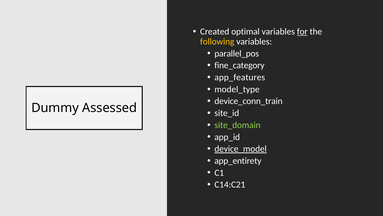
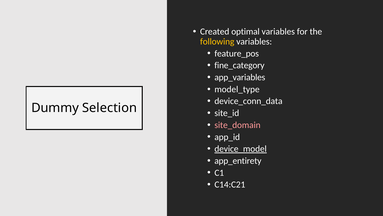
for underline: present -> none
parallel_pos: parallel_pos -> feature_pos
app_features: app_features -> app_variables
device_conn_train: device_conn_train -> device_conn_data
Assessed: Assessed -> Selection
site_domain colour: light green -> pink
